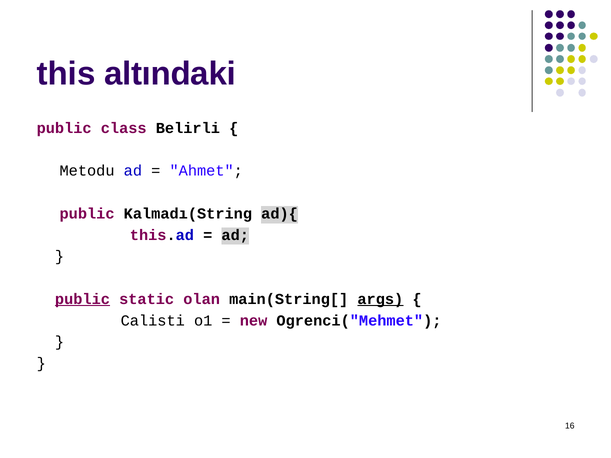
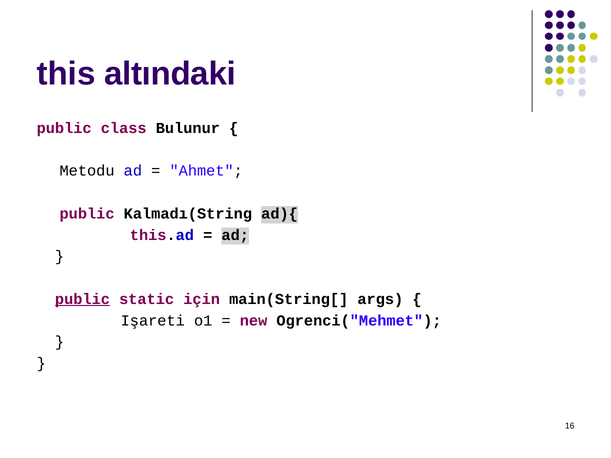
Belirli: Belirli -> Bulunur
olan: olan -> için
args underline: present -> none
Calisti: Calisti -> Işareti
